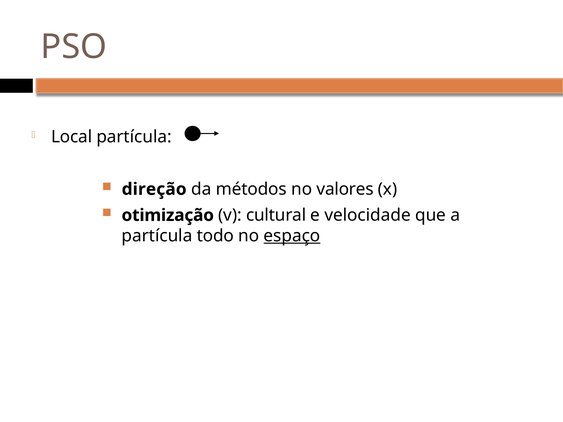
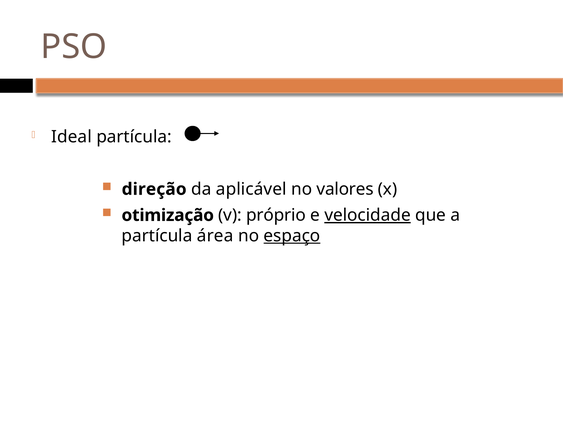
Local: Local -> Ideal
métodos: métodos -> aplicável
cultural: cultural -> próprio
velocidade underline: none -> present
todo: todo -> área
